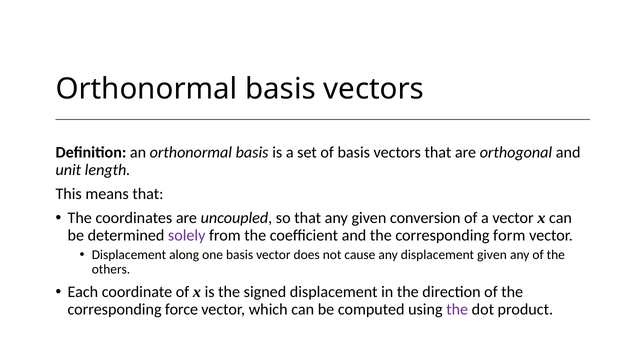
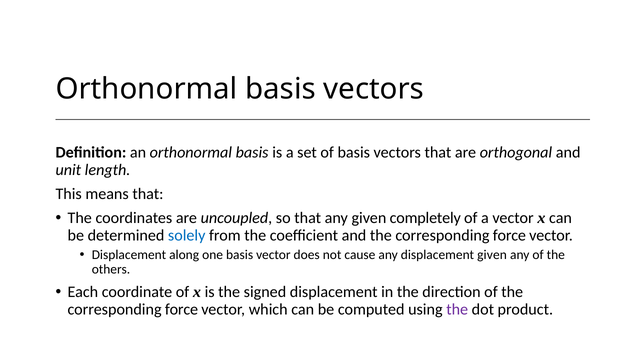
conversion: conversion -> completely
solely colour: purple -> blue
and the corresponding form: form -> force
